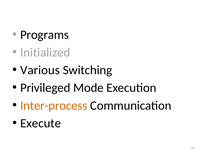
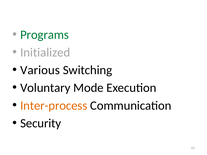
Programs colour: black -> green
Privileged: Privileged -> Voluntary
Execute: Execute -> Security
